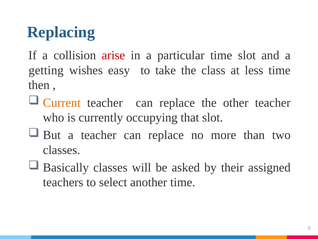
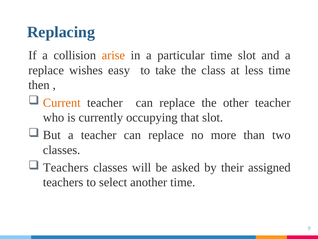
arise colour: red -> orange
getting at (46, 70): getting -> replace
Basically at (66, 167): Basically -> Teachers
